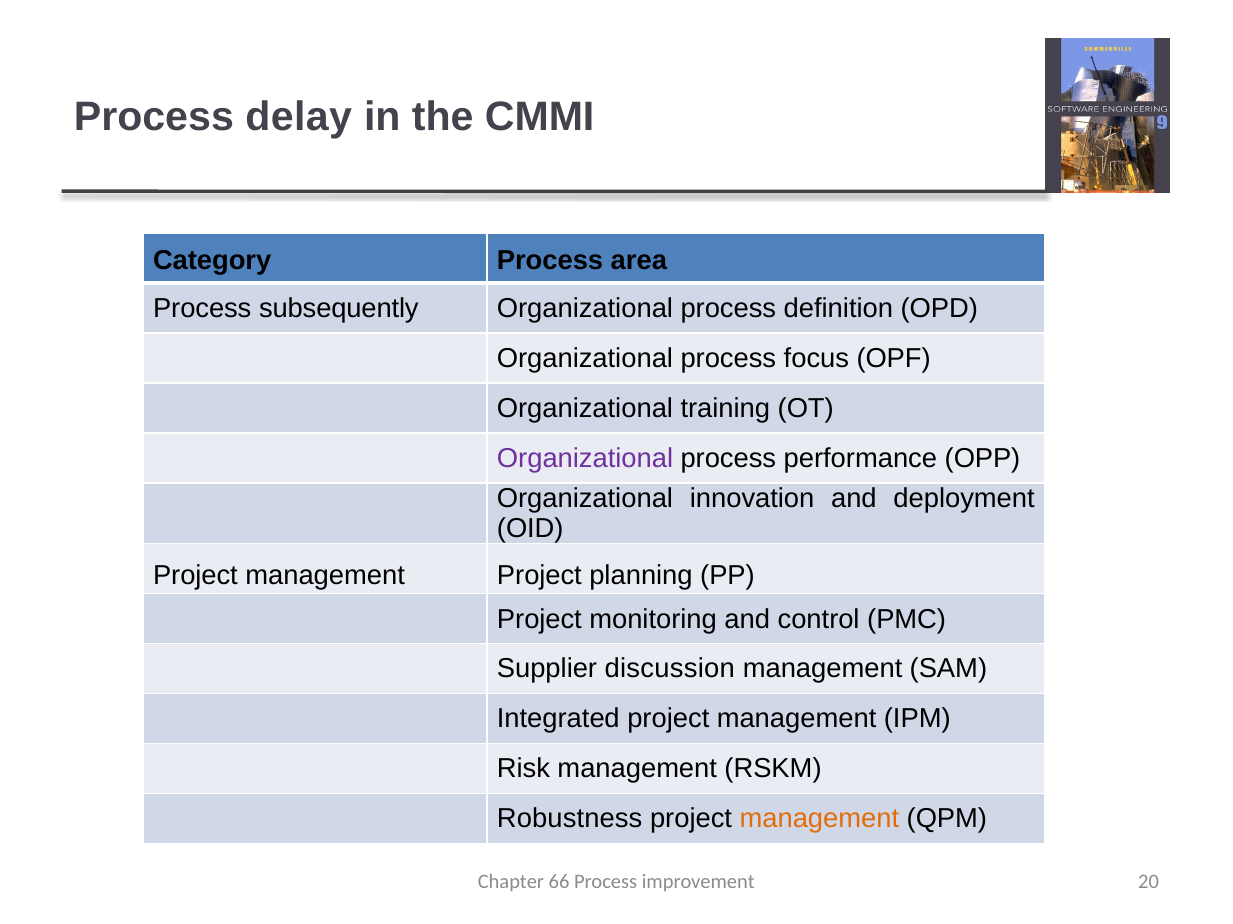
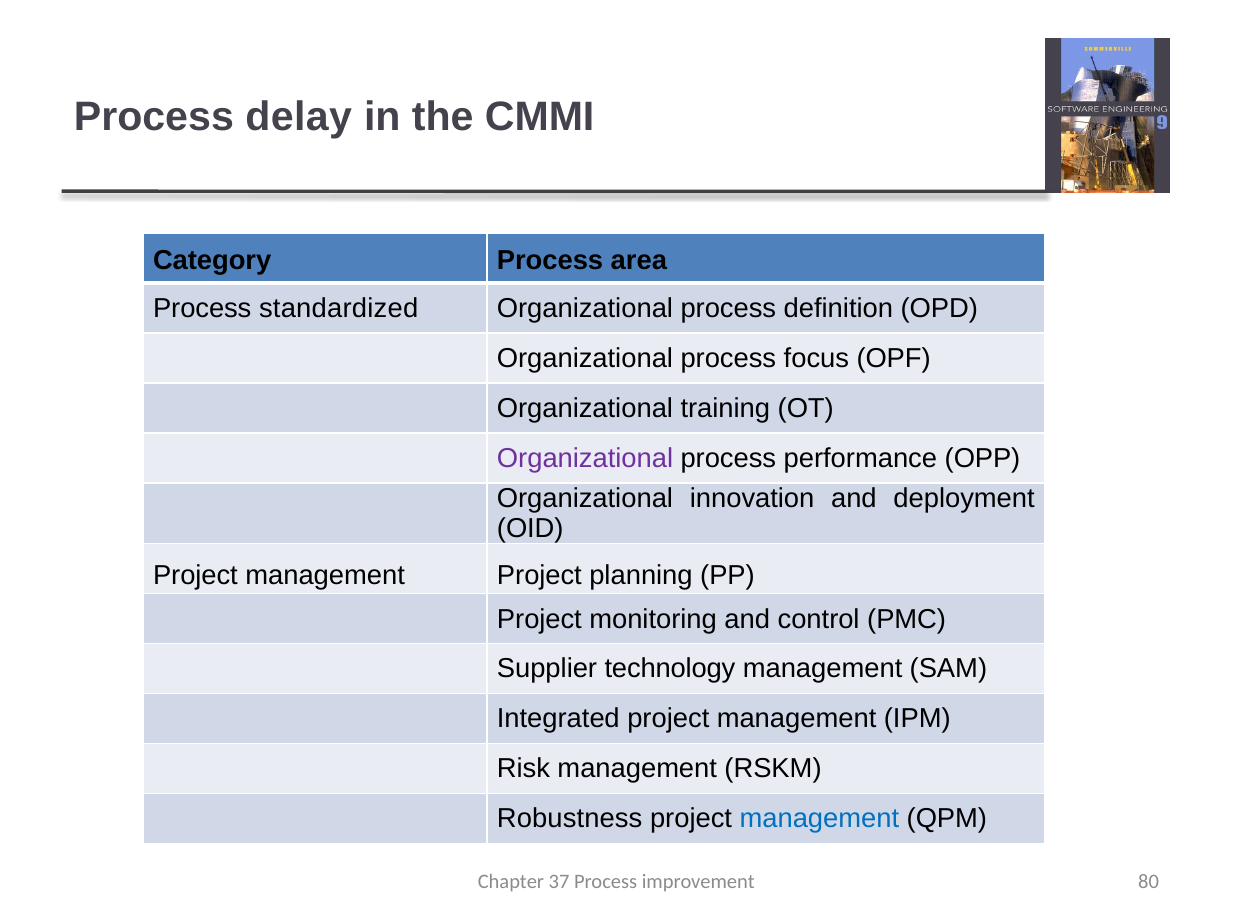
subsequently: subsequently -> standardized
discussion: discussion -> technology
management at (819, 820) colour: orange -> blue
66: 66 -> 37
20: 20 -> 80
